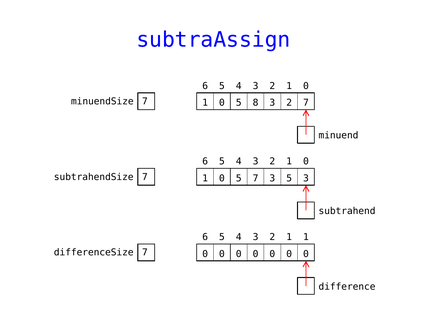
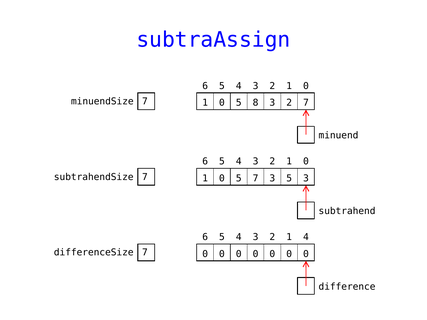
1 1: 1 -> 4
